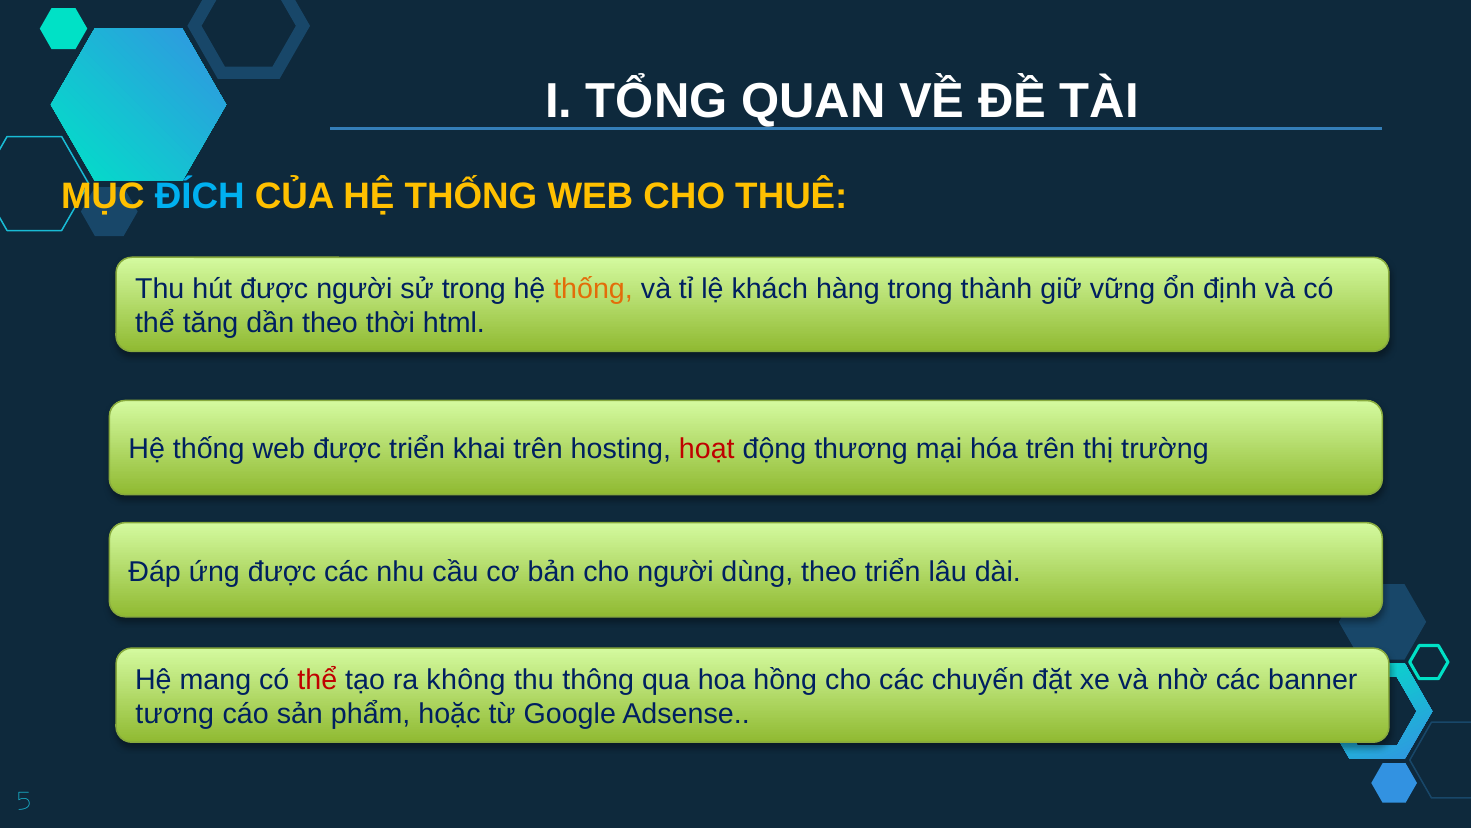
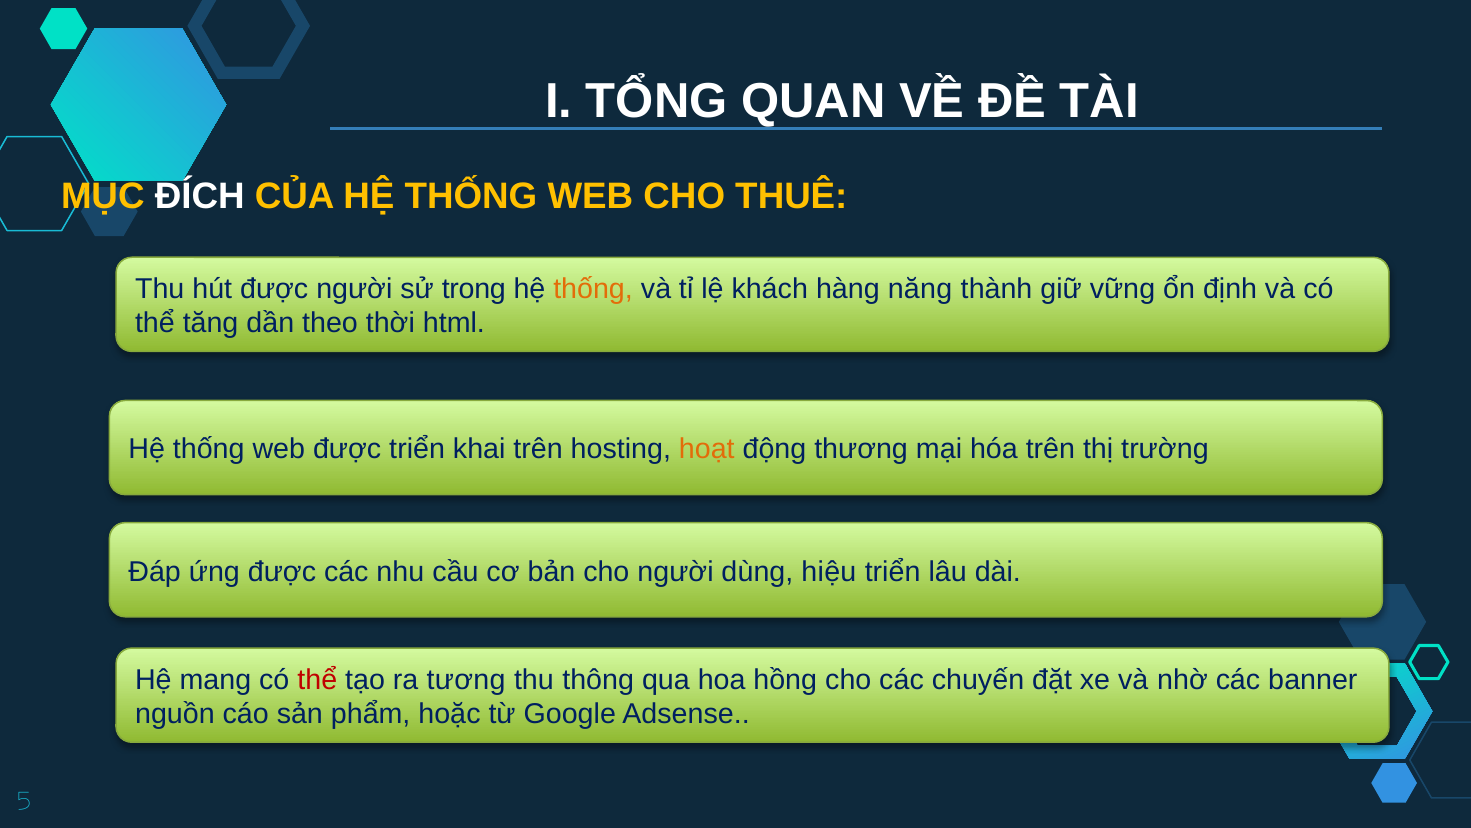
ĐÍCH colour: light blue -> white
hàng trong: trong -> năng
hoạt colour: red -> orange
dùng theo: theo -> hiệu
không: không -> tương
tương: tương -> nguồn
